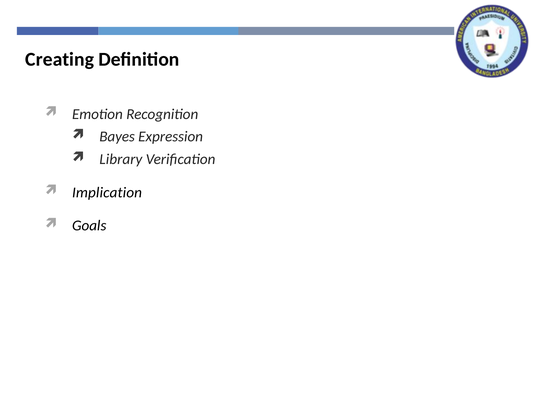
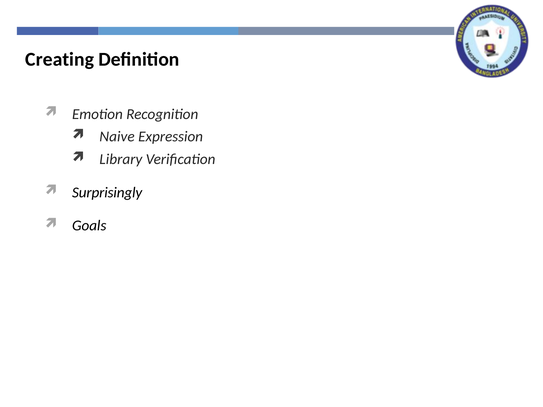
Bayes: Bayes -> Naive
Implication: Implication -> Surprisingly
